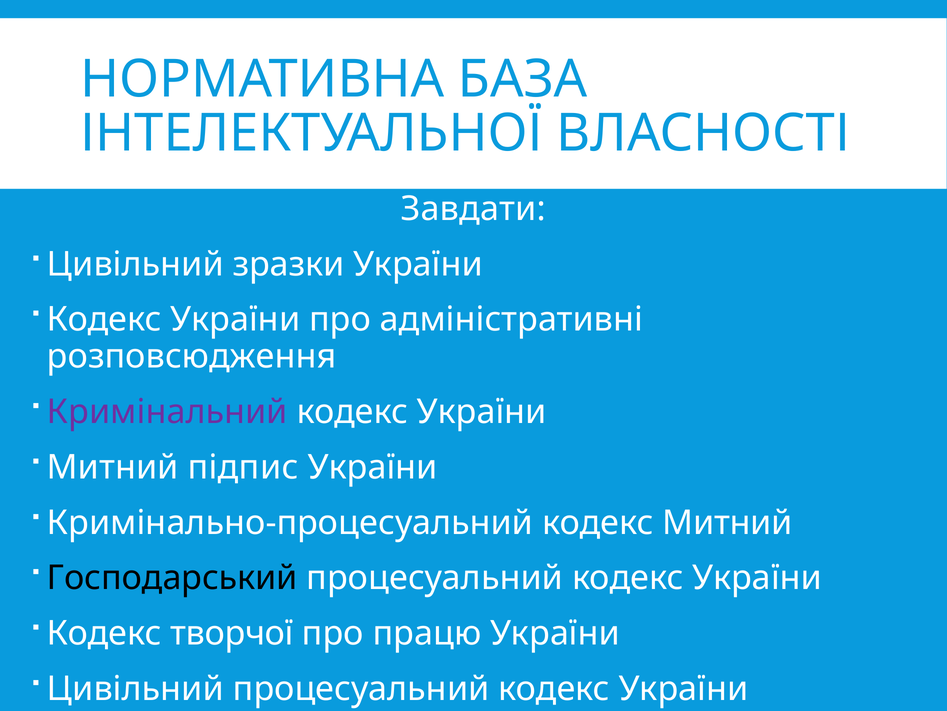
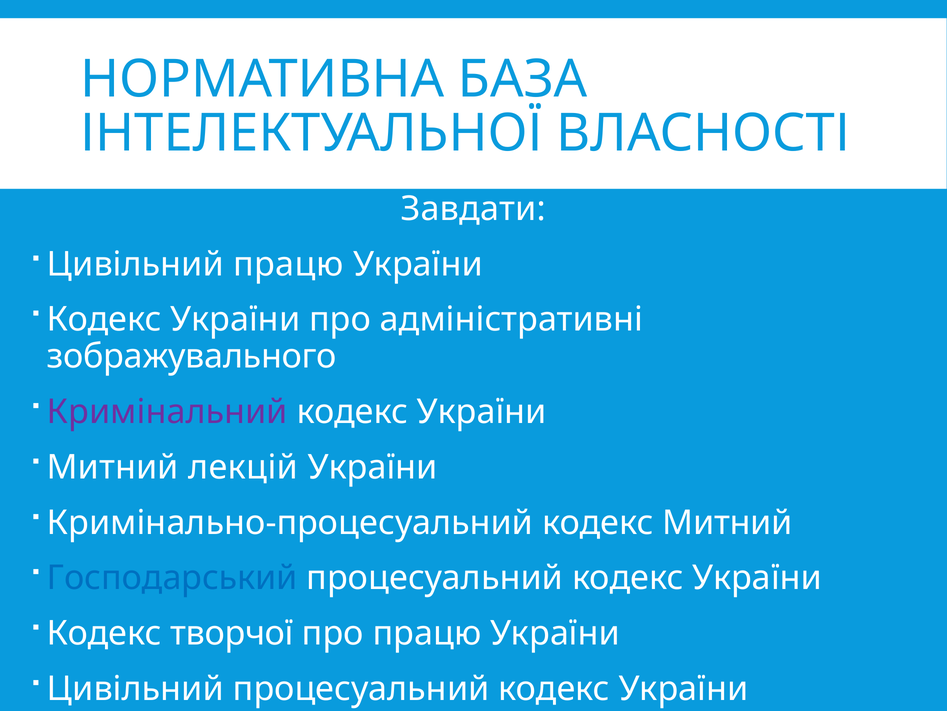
Цивільний зразки: зразки -> працю
розповсюдження: розповсюдження -> зображувального
підпис: підпис -> лекцій
Господарський colour: black -> blue
